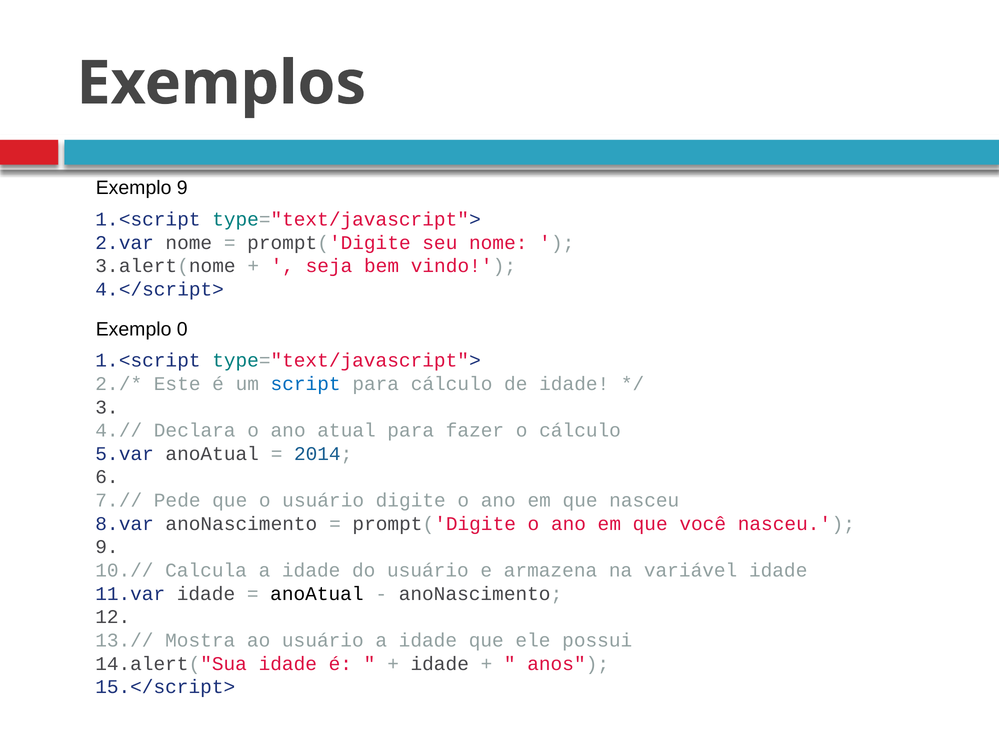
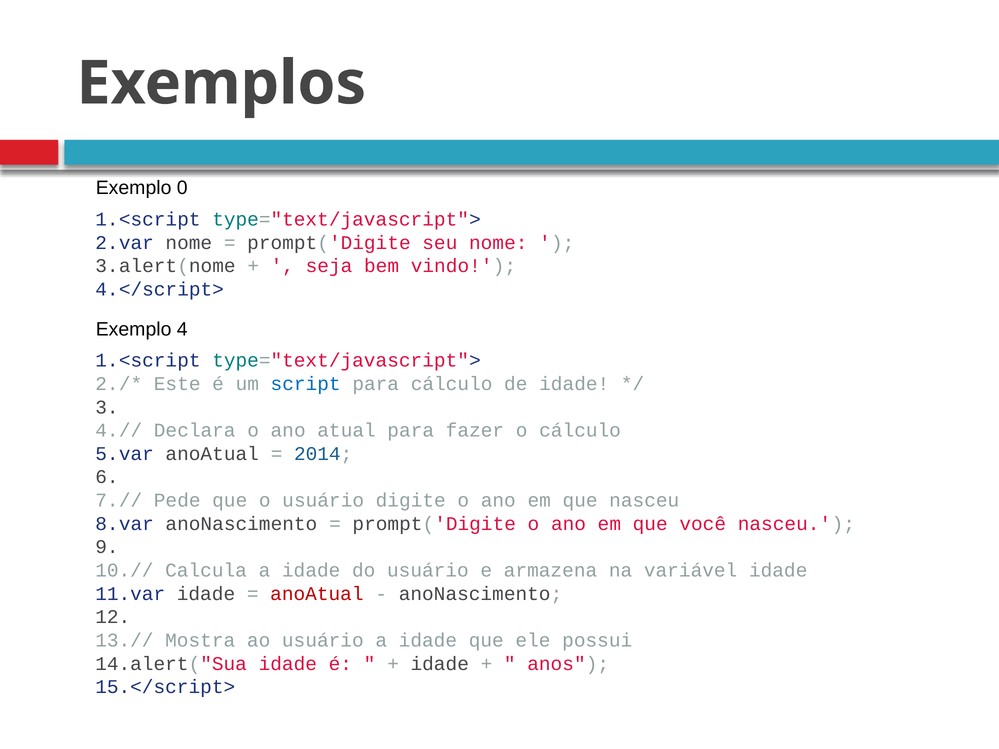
Exemplo 9: 9 -> 0
0: 0 -> 4
anoAtual at (317, 594) colour: black -> red
